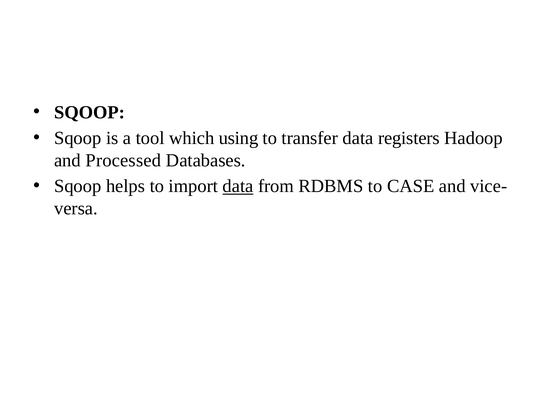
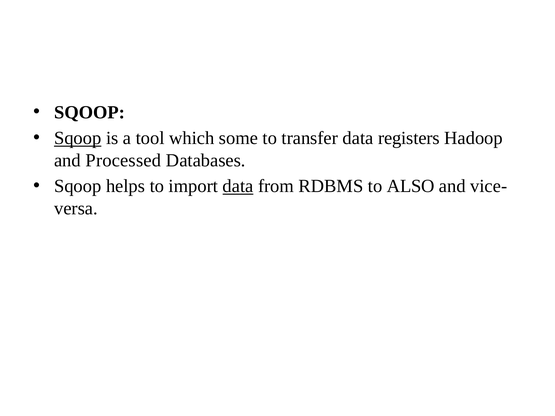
Sqoop at (78, 138) underline: none -> present
using: using -> some
CASE: CASE -> ALSO
